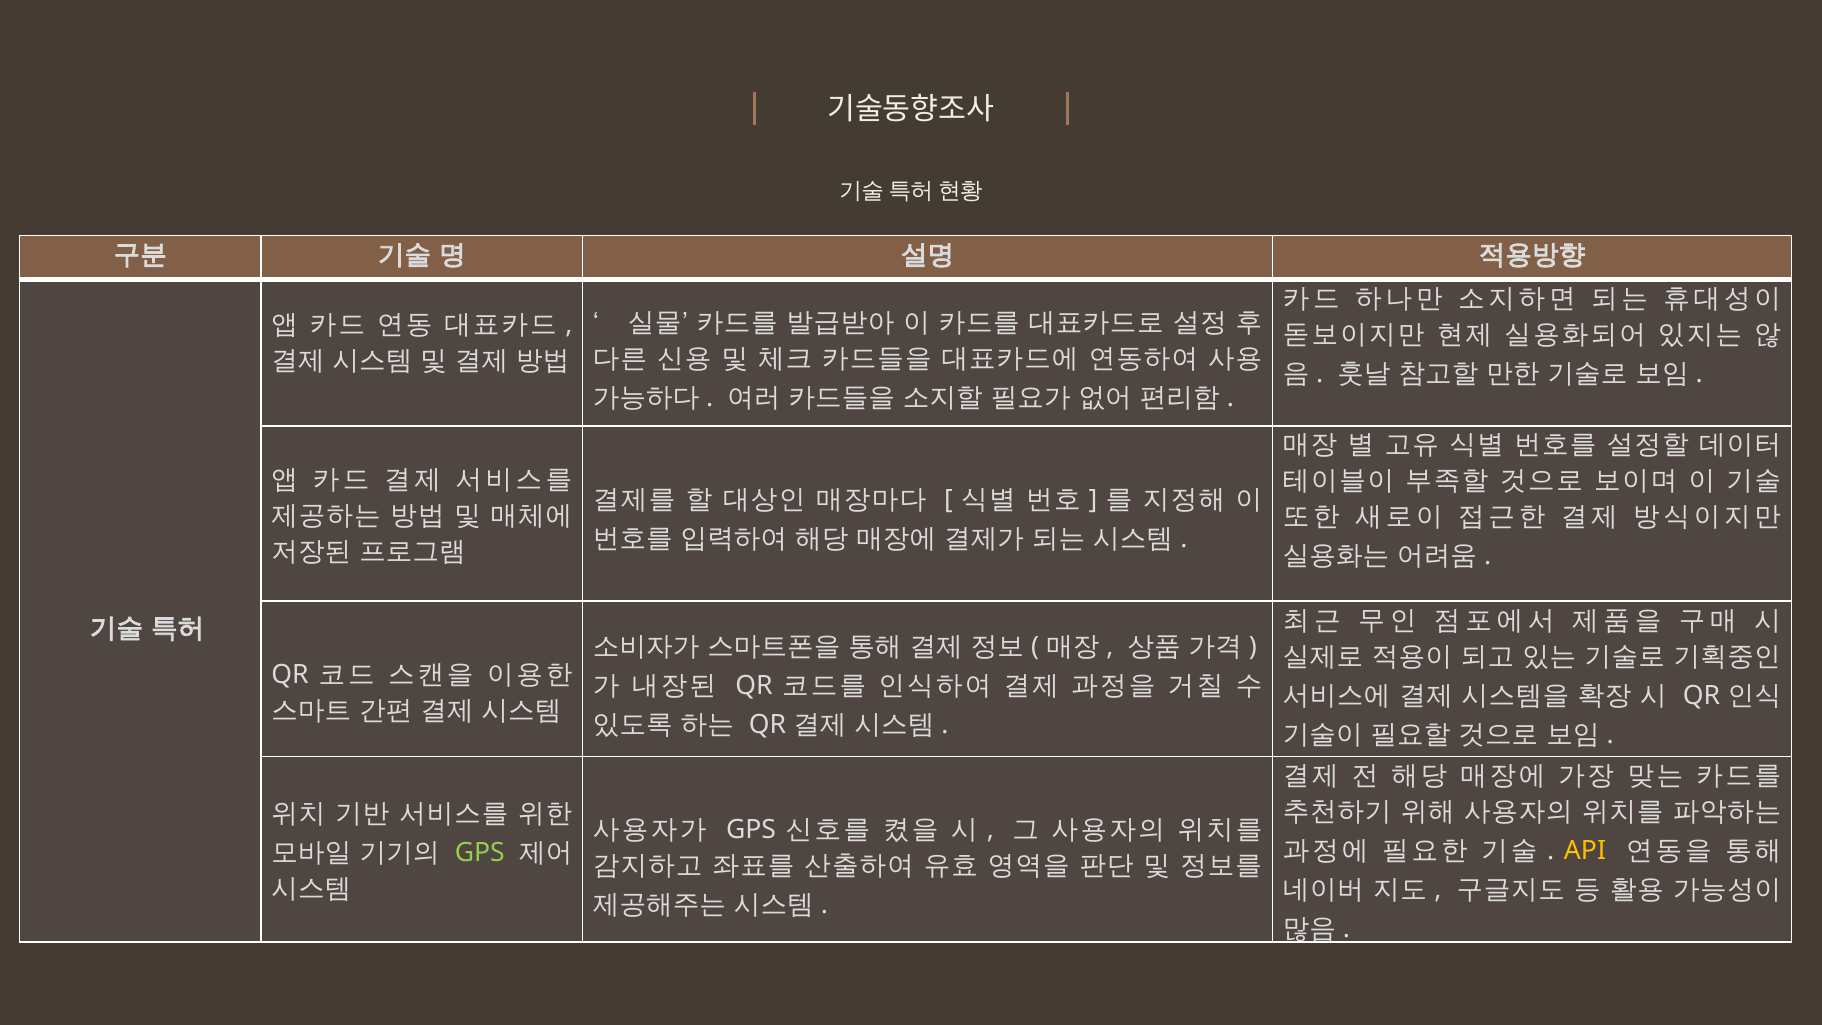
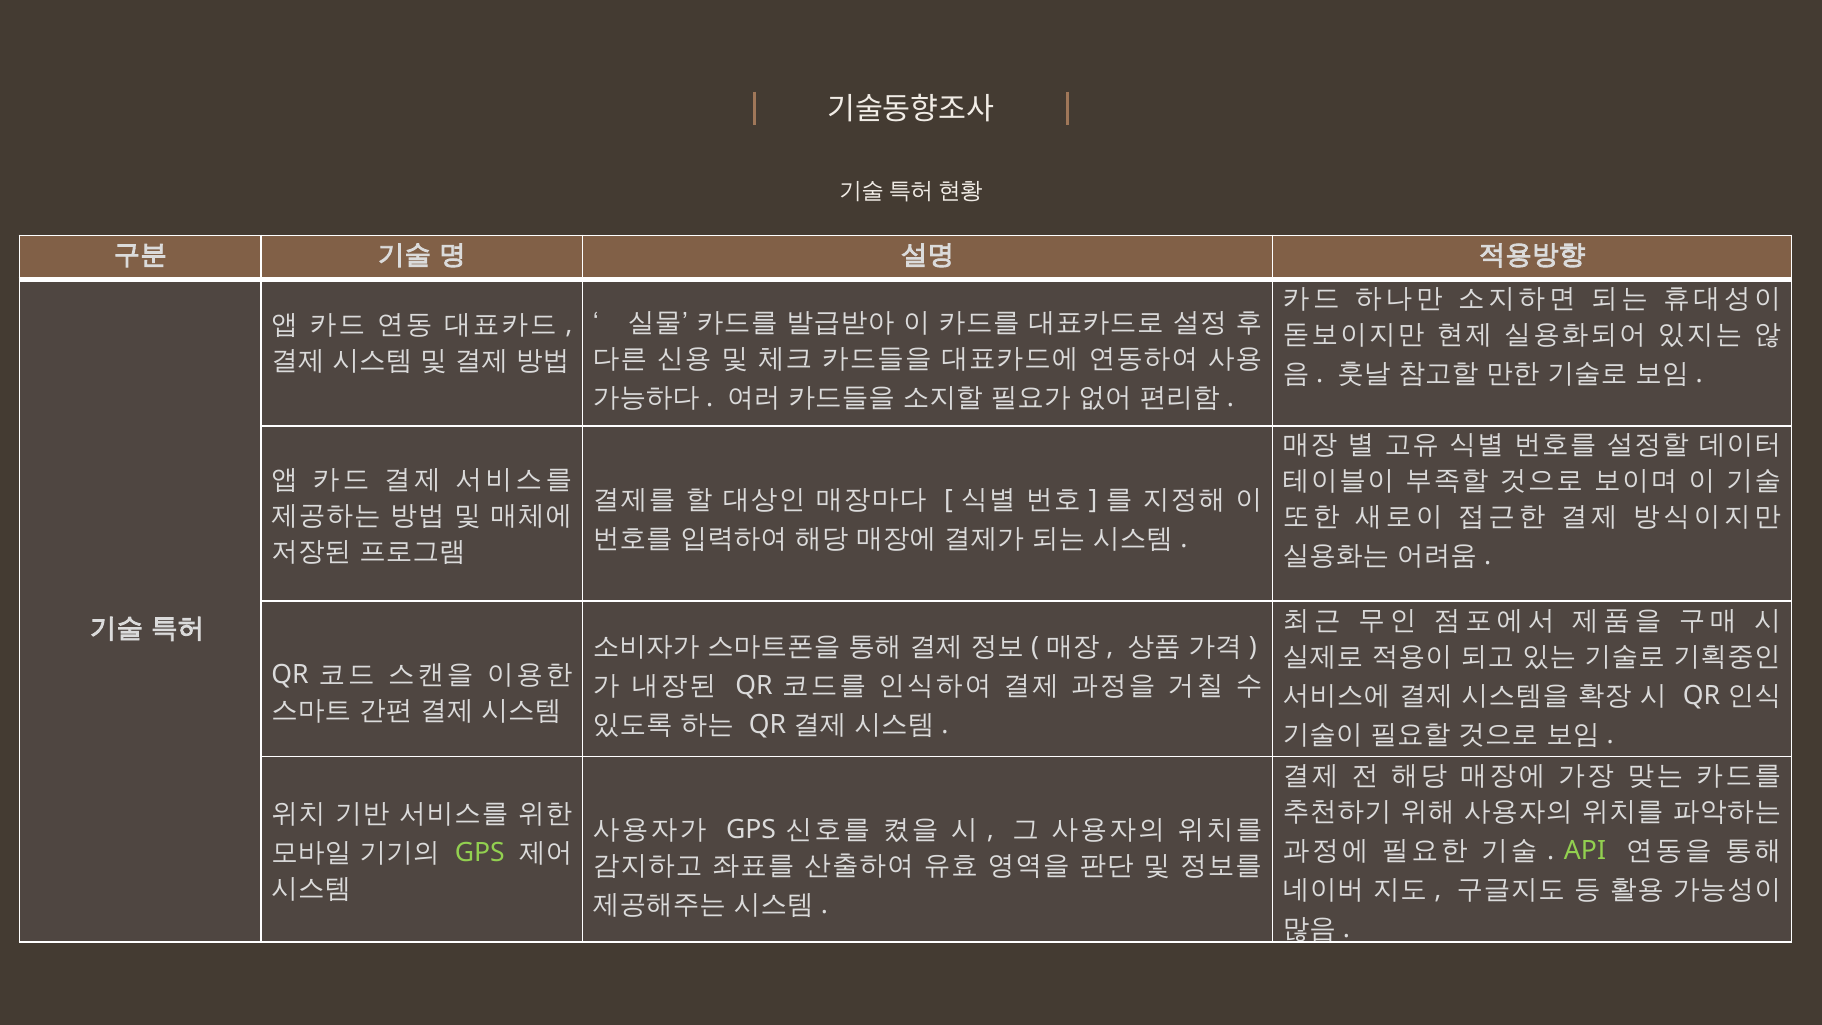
API colour: yellow -> light green
